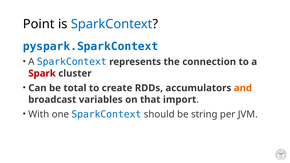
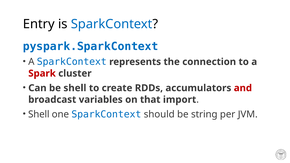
Point: Point -> Entry
be total: total -> shell
and colour: orange -> red
With at (39, 114): With -> Shell
